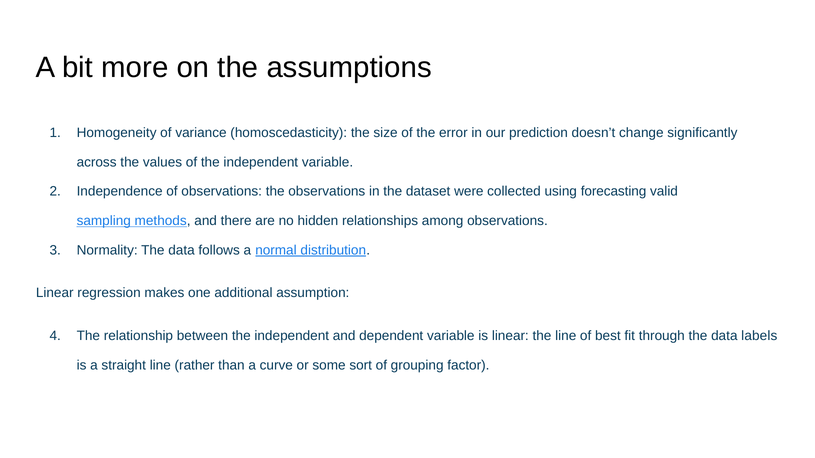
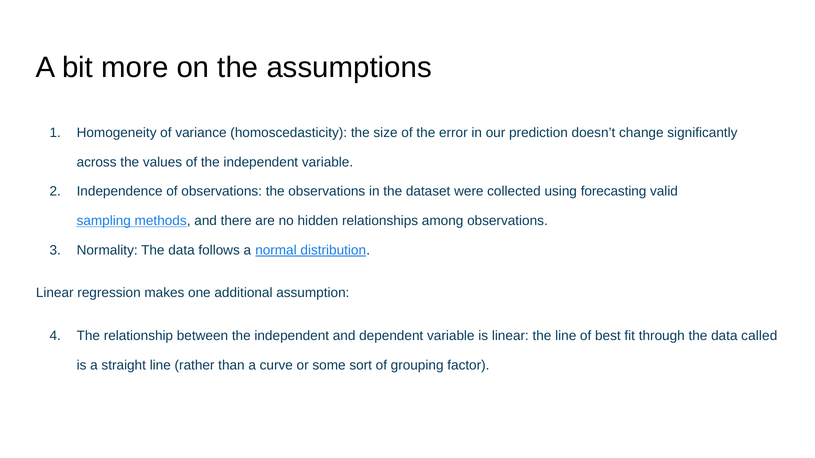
labels: labels -> called
